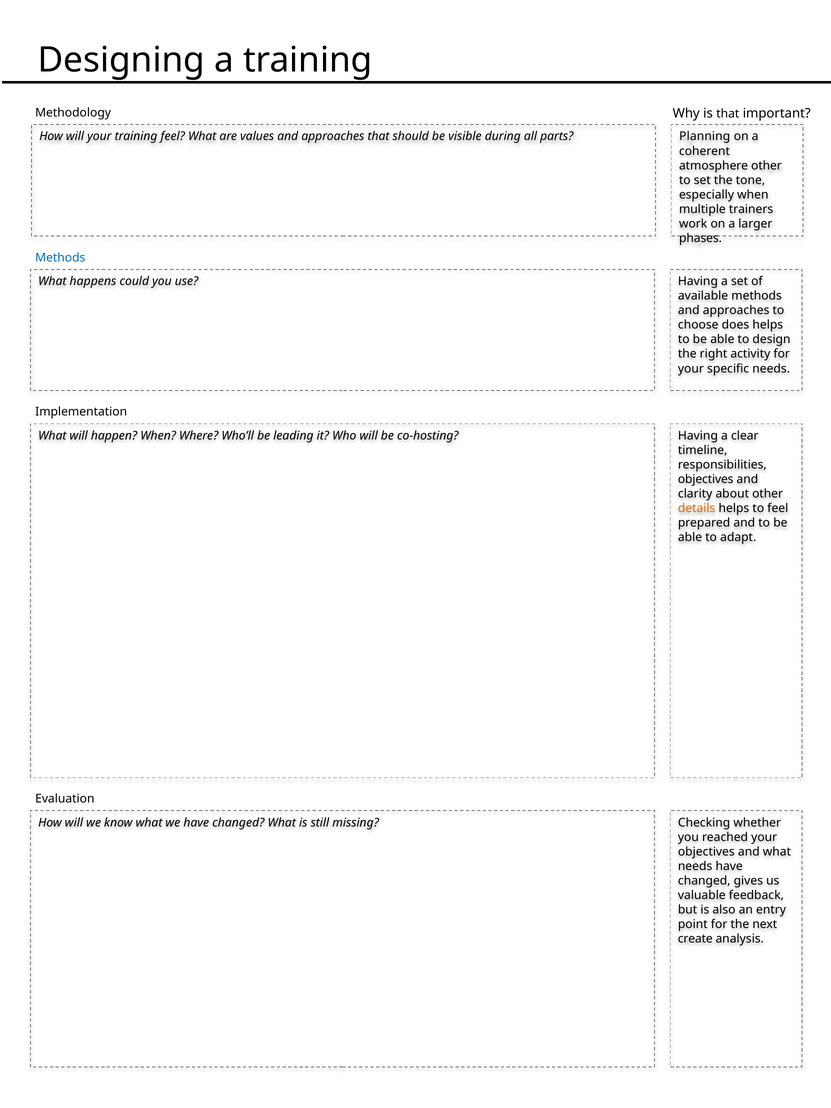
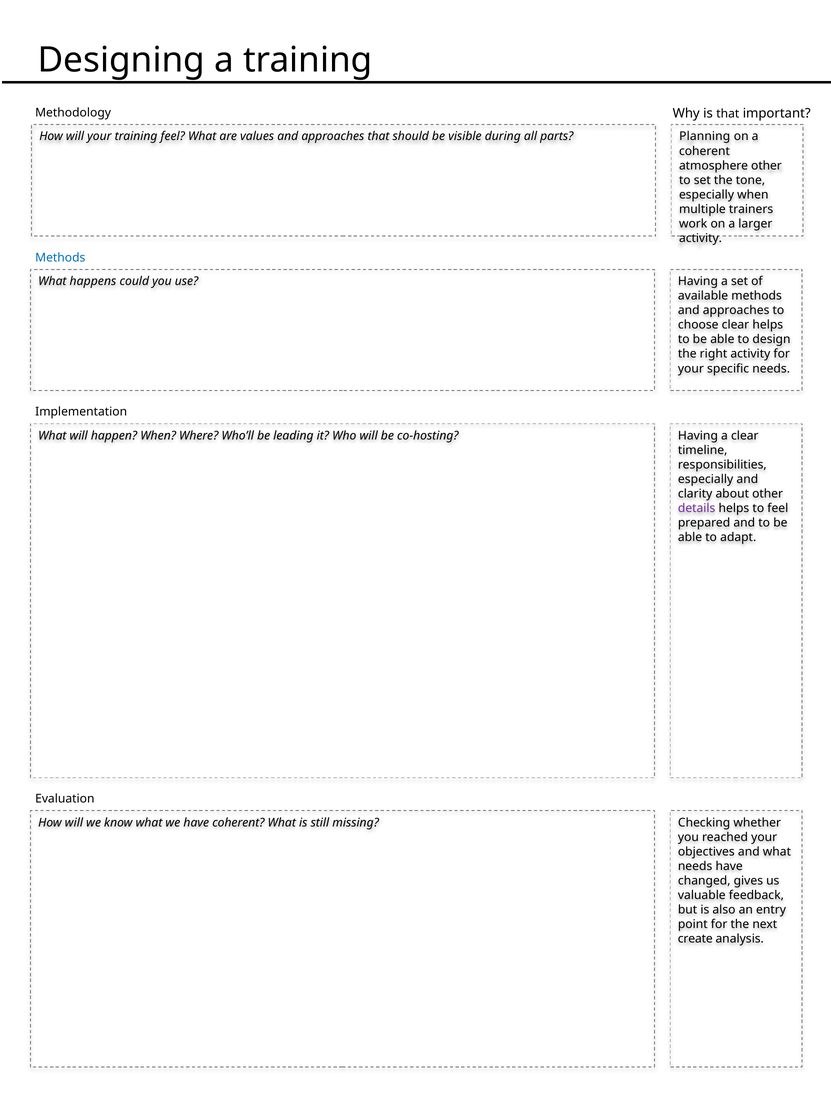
phases at (700, 238): phases -> activity
choose does: does -> clear
objectives at (706, 479): objectives -> especially
details colour: orange -> purple
we have changed: changed -> coherent
